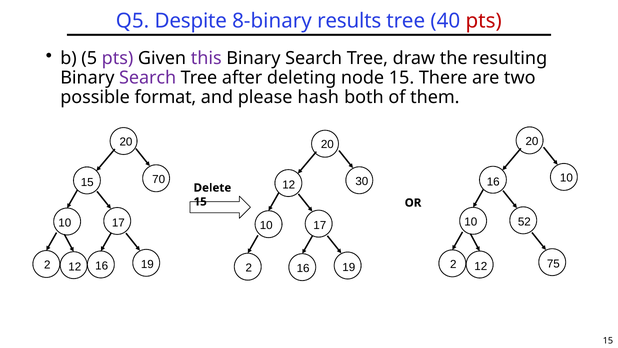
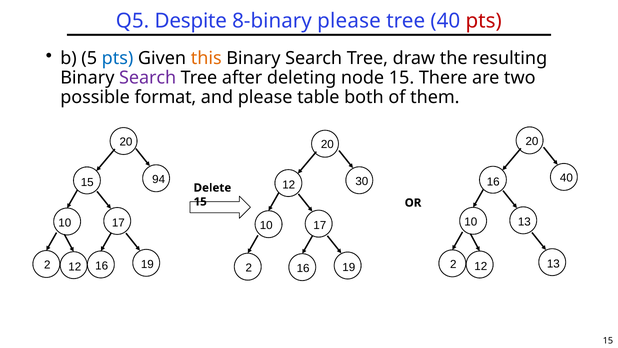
8-binary results: results -> please
pts at (118, 58) colour: purple -> blue
this colour: purple -> orange
hash: hash -> table
16 10: 10 -> 40
70: 70 -> 94
10 52: 52 -> 13
2 75: 75 -> 13
